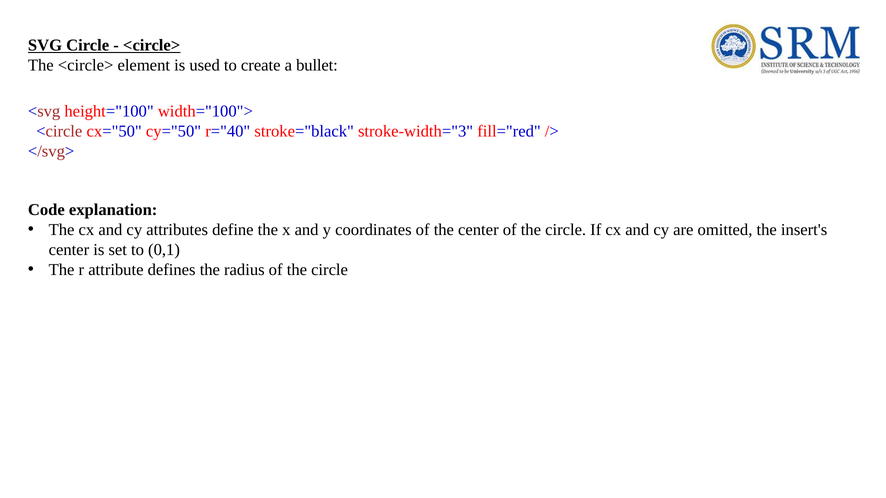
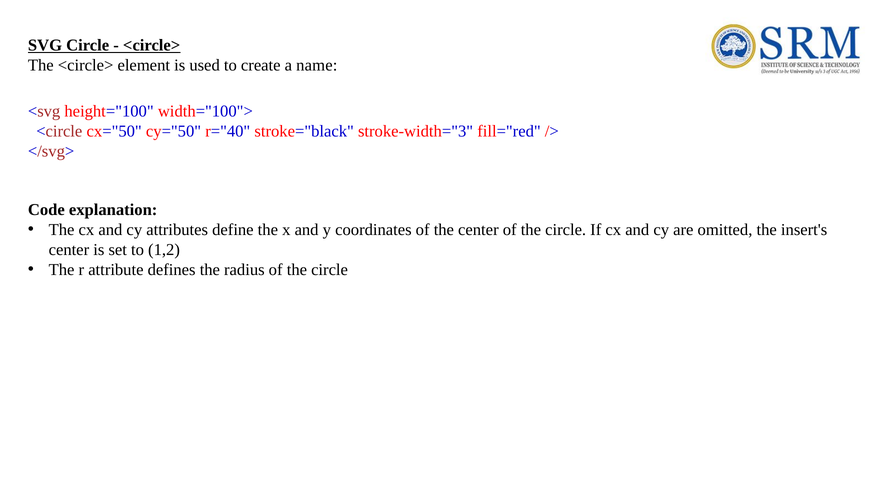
bullet: bullet -> name
0,1: 0,1 -> 1,2
